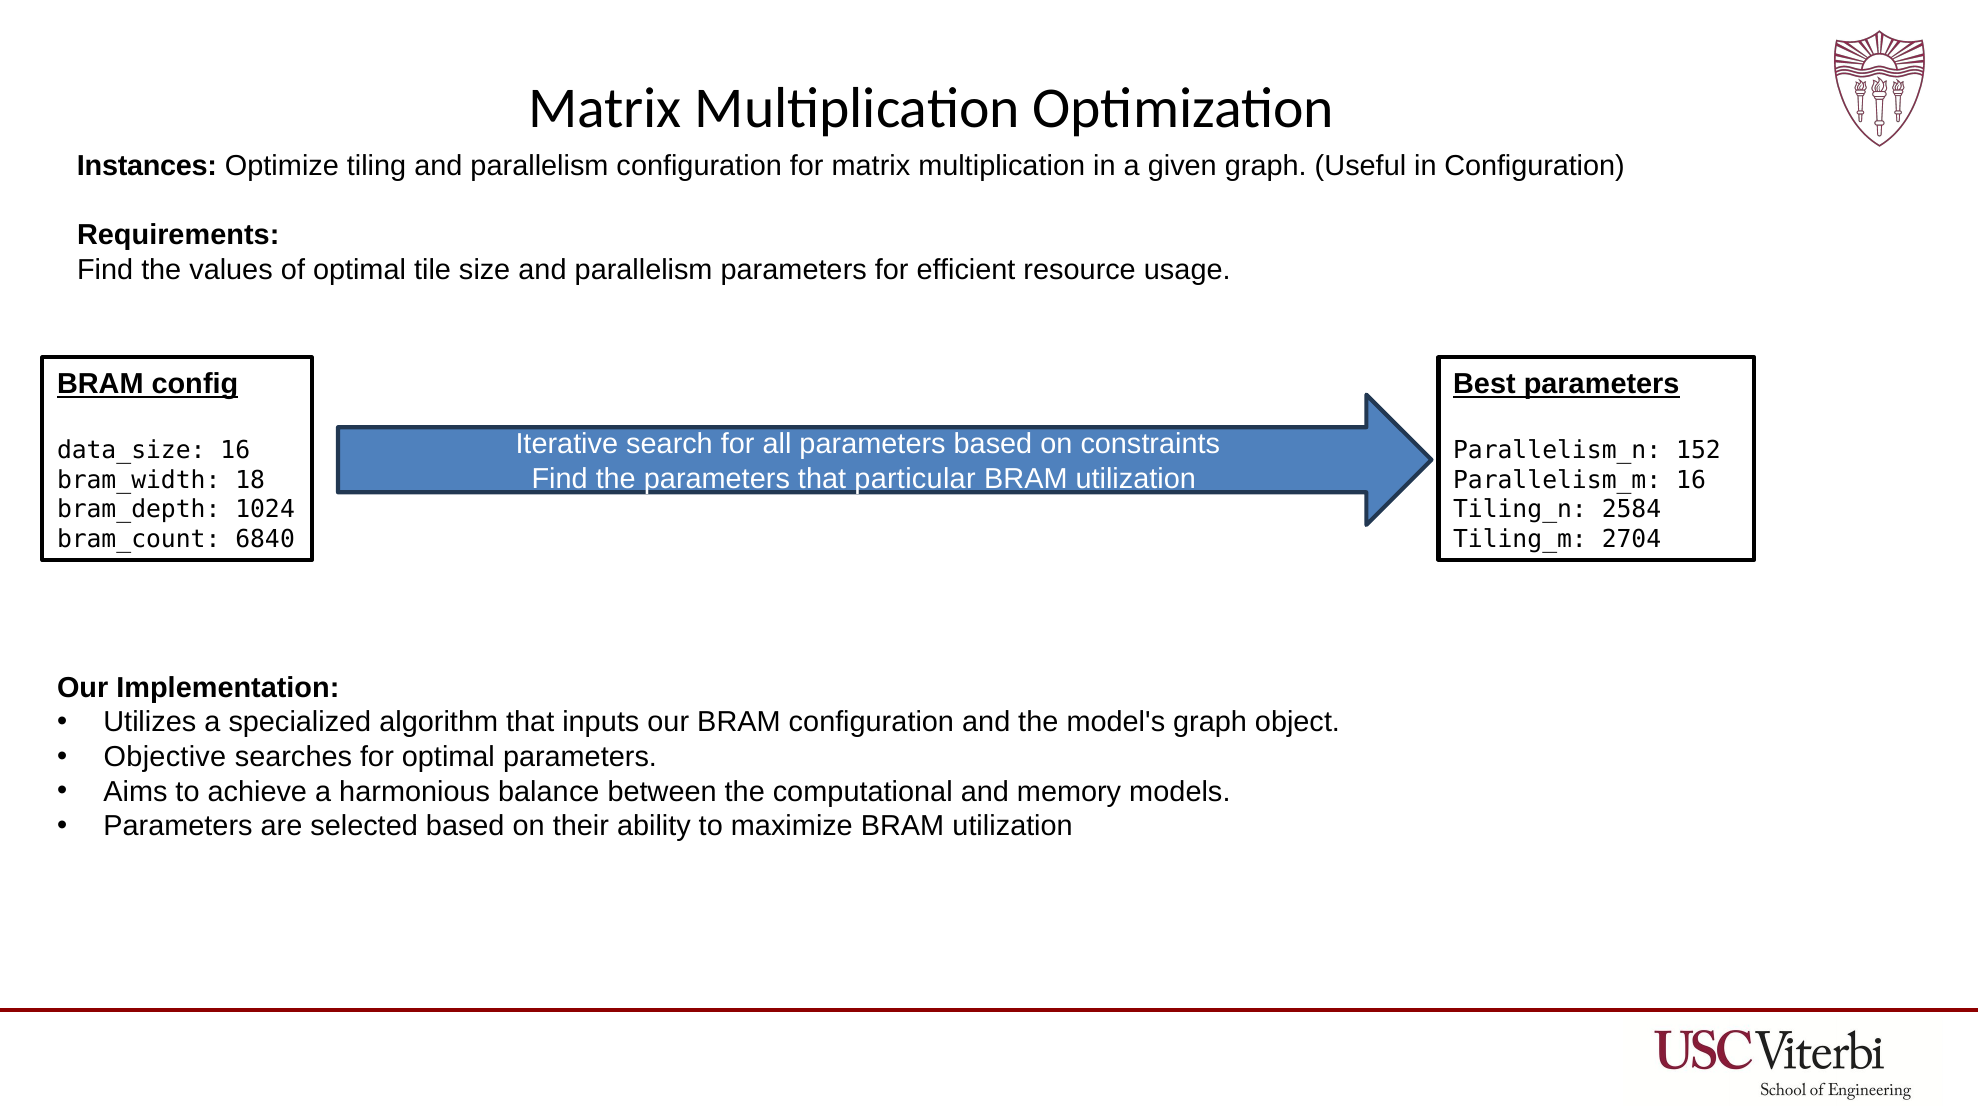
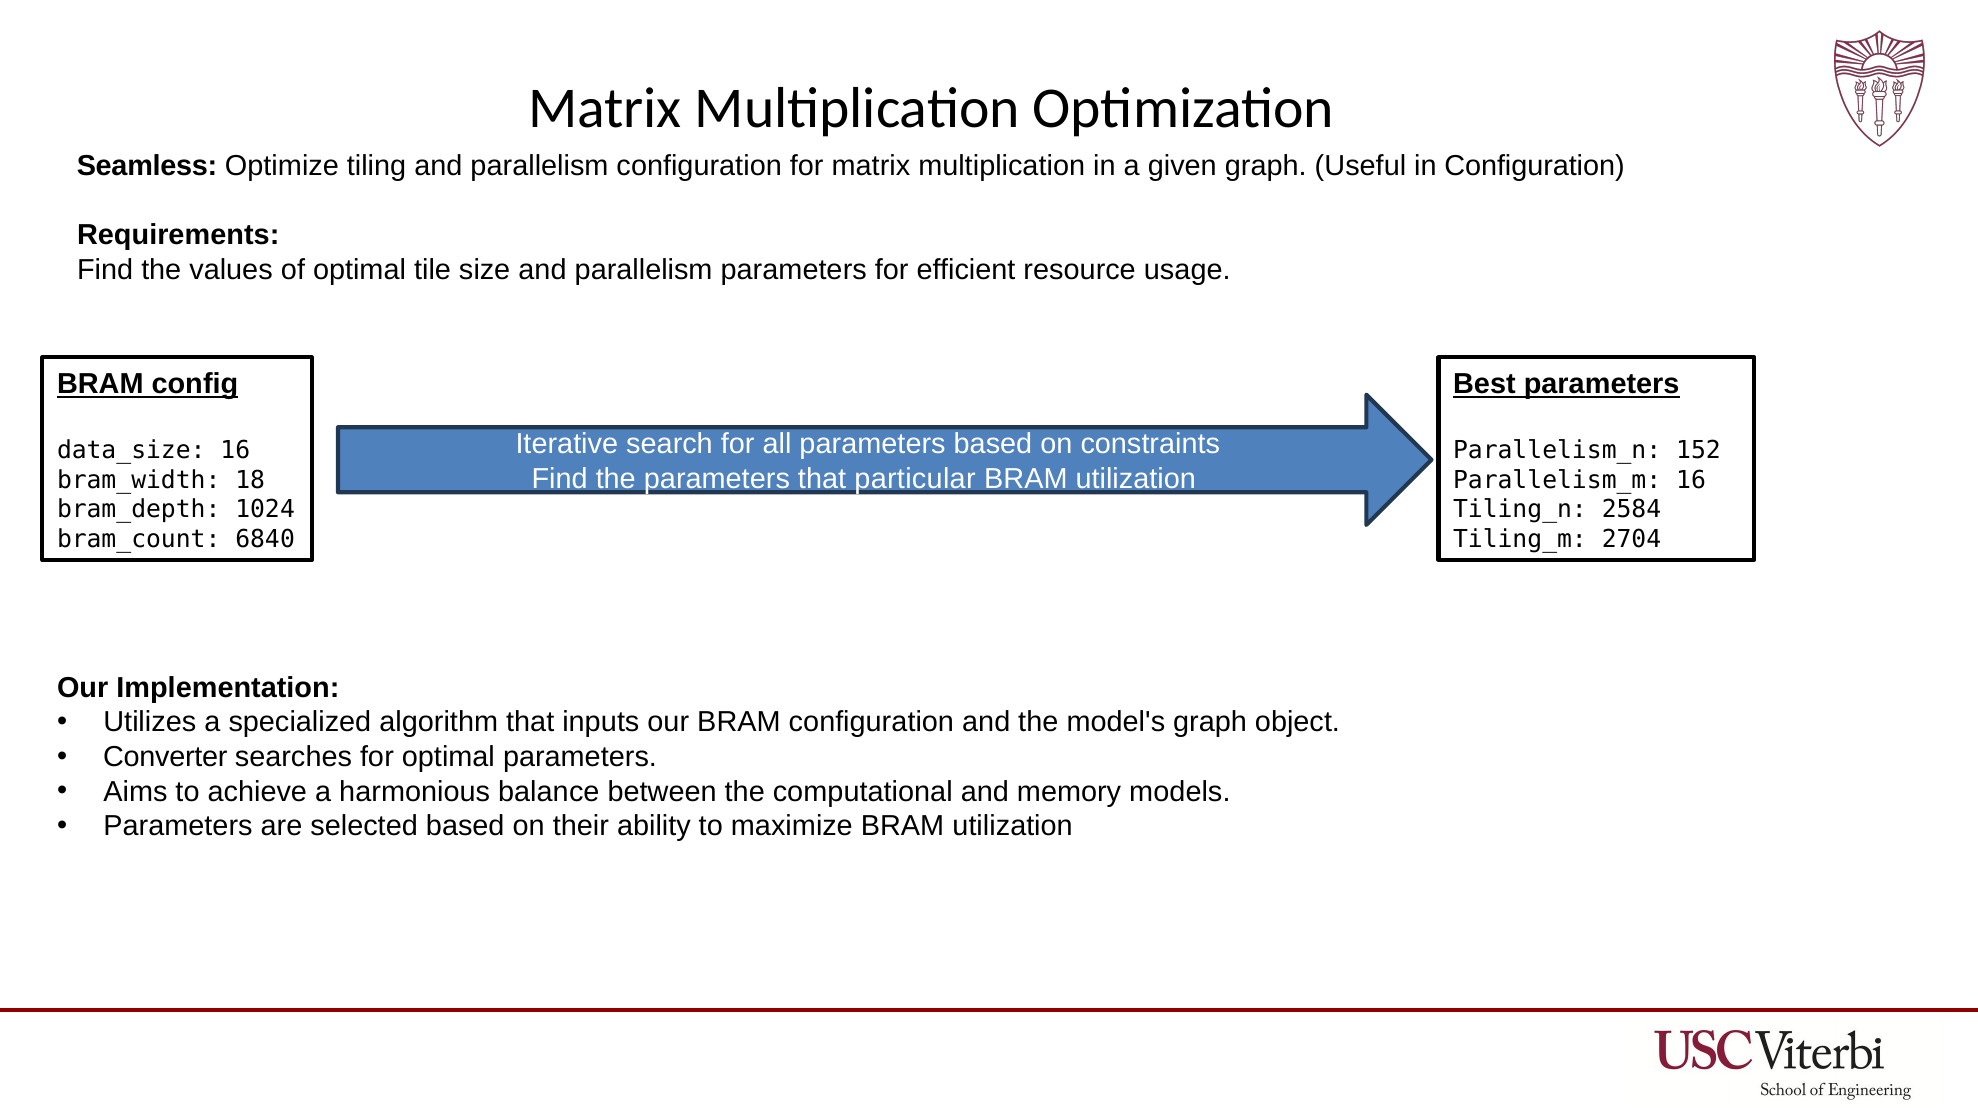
Instances: Instances -> Seamless
Objective: Objective -> Converter
